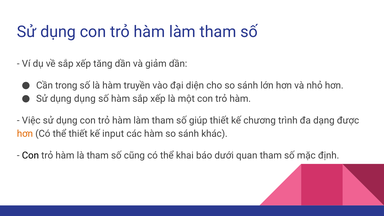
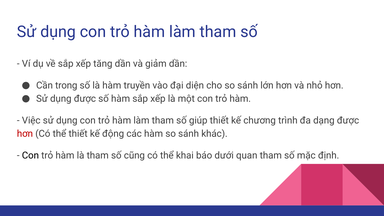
dụng dụng: dụng -> được
hơn at (25, 134) colour: orange -> red
input: input -> động
